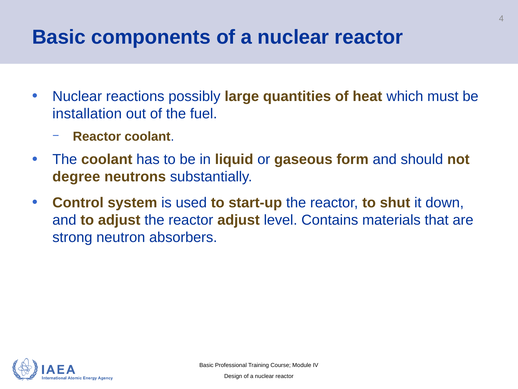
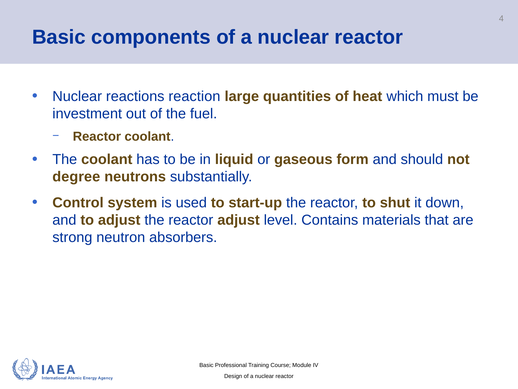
possibly: possibly -> reaction
installation: installation -> investment
